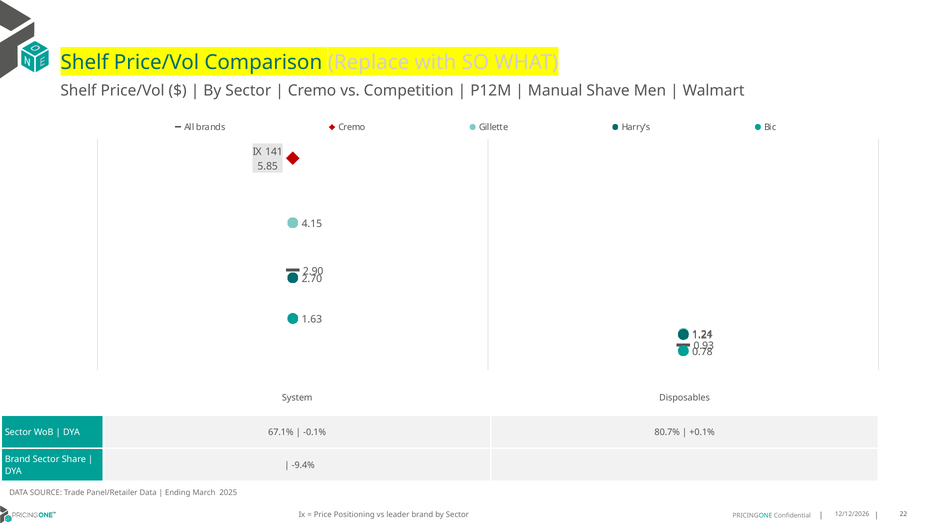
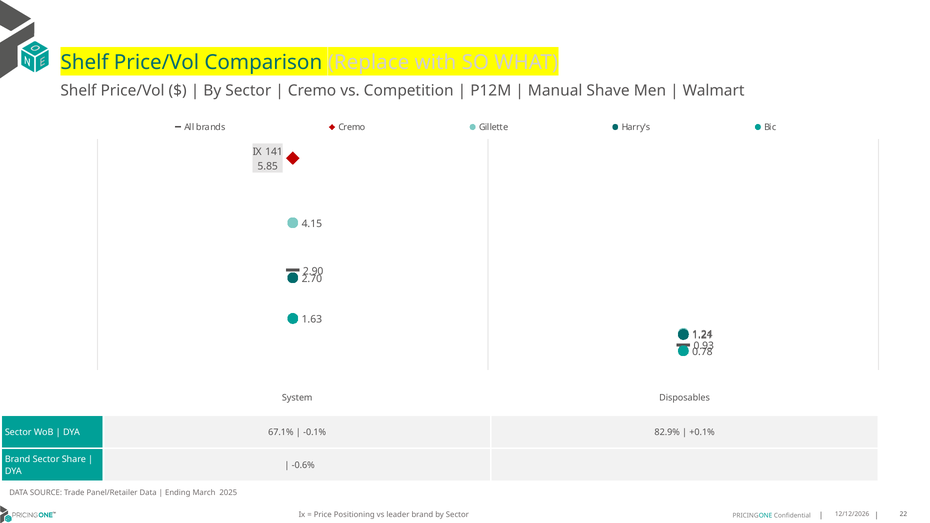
80.7%: 80.7% -> 82.9%
-9.4%: -9.4% -> -0.6%
